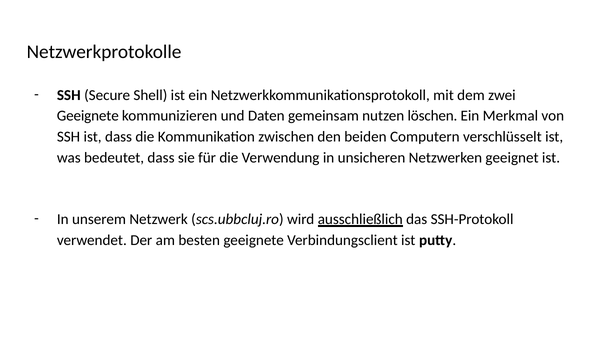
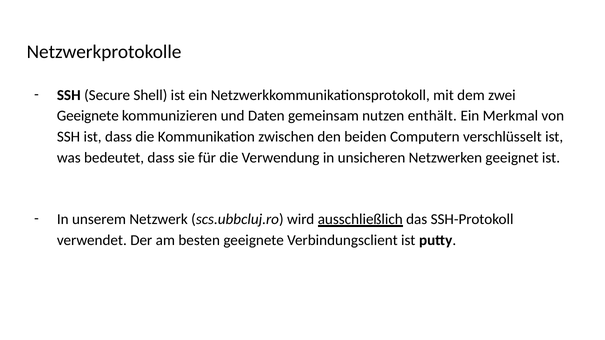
löschen: löschen -> enthält
